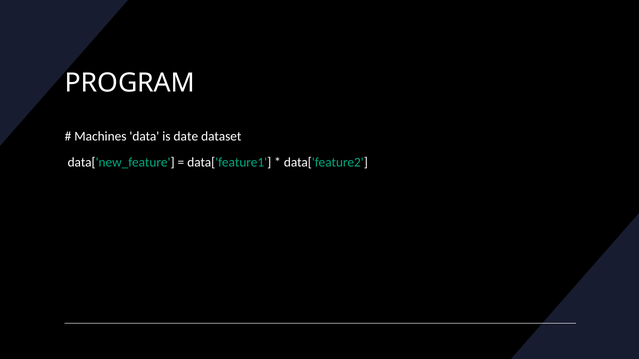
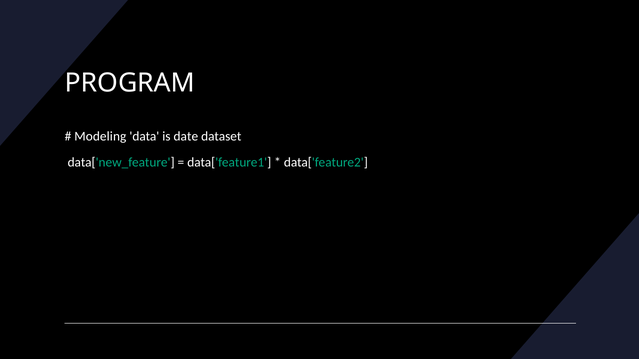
Machines: Machines -> Modeling
